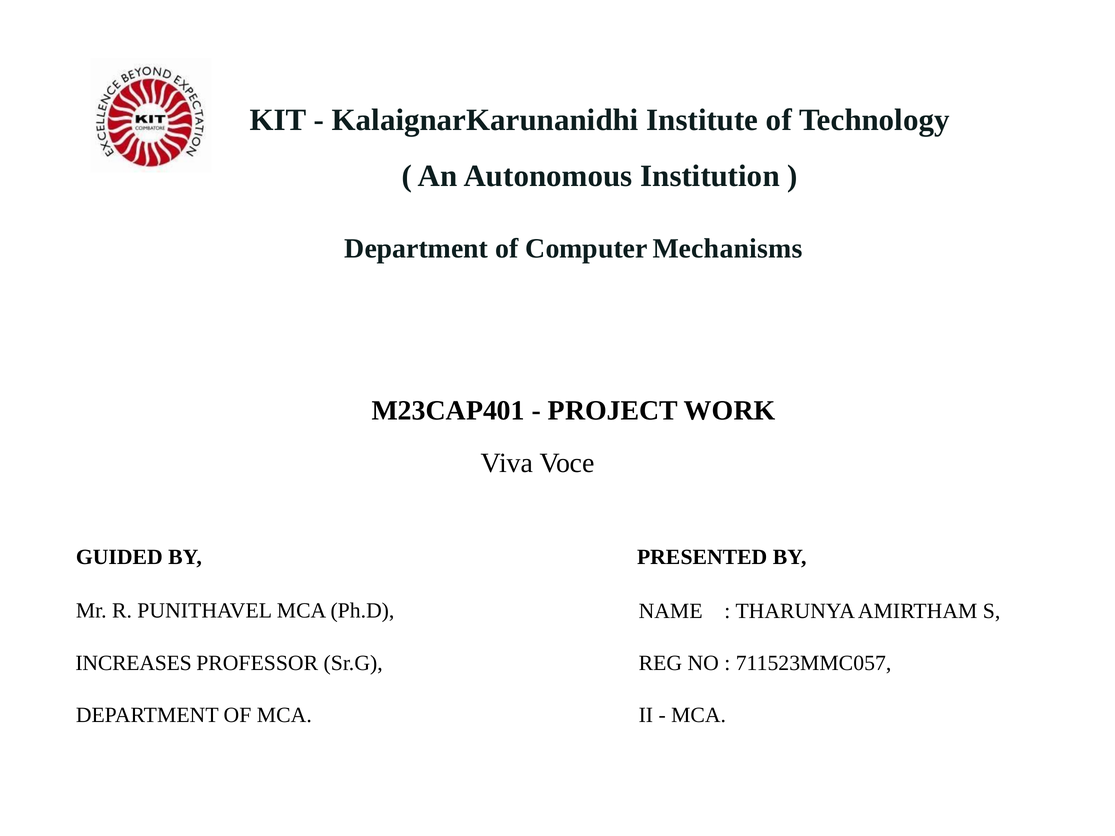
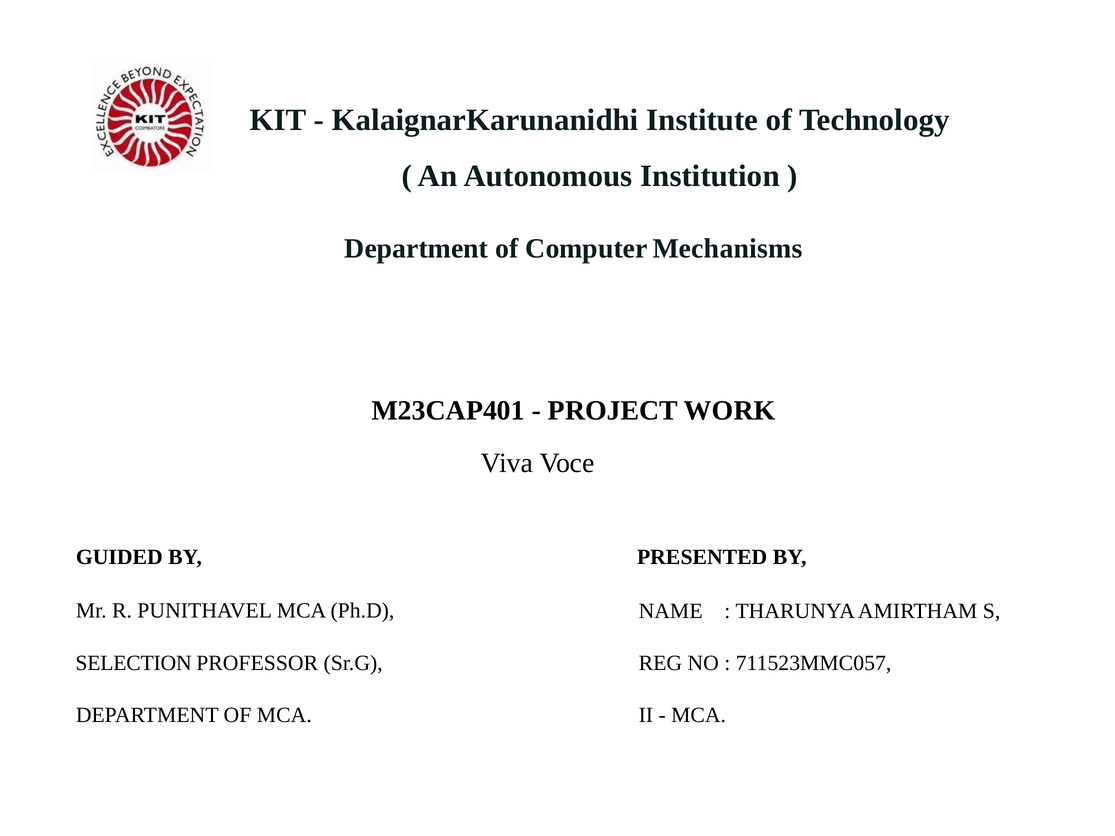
INCREASES: INCREASES -> SELECTION
